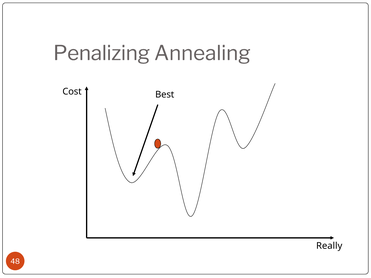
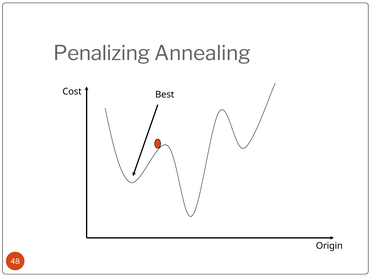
Really: Really -> Origin
